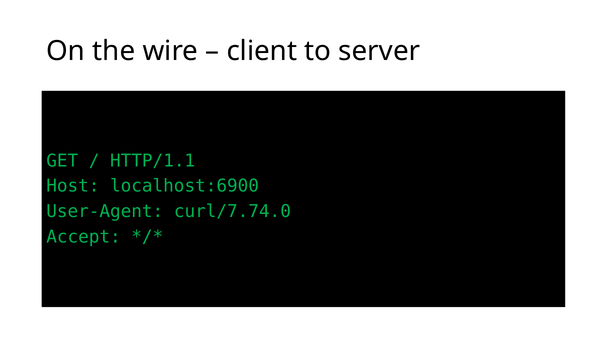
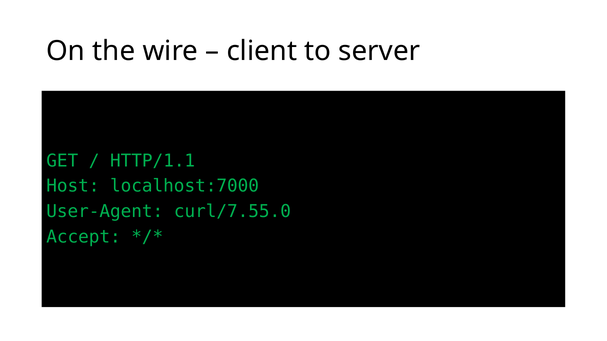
localhost:6900: localhost:6900 -> localhost:7000
curl/7.74.0: curl/7.74.0 -> curl/7.55.0
